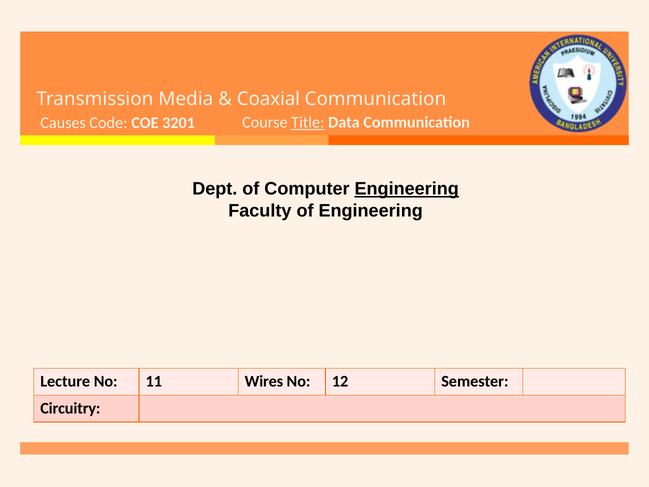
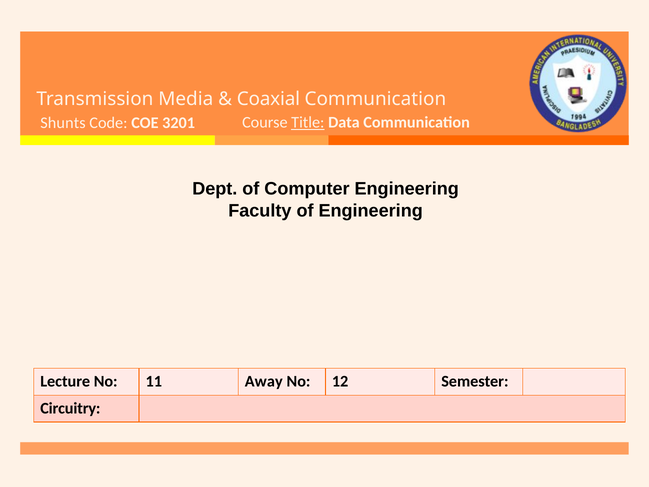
Causes: Causes -> Shunts
Engineering at (407, 189) underline: present -> none
Wires: Wires -> Away
